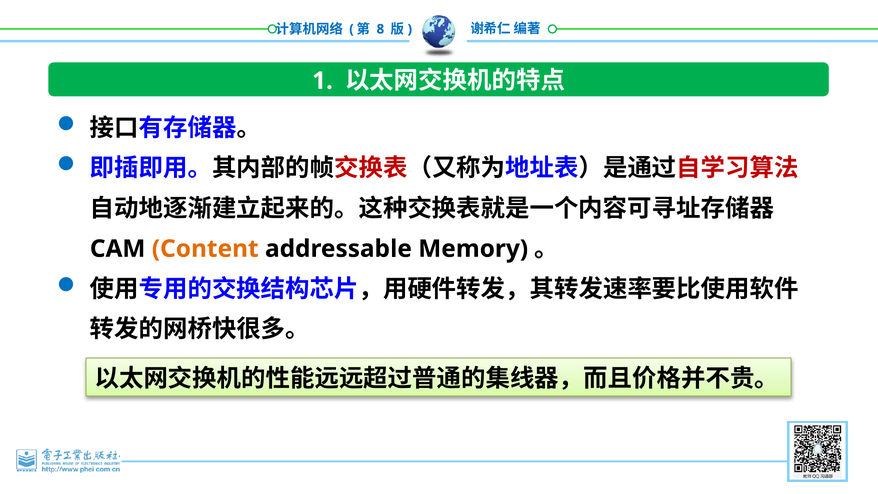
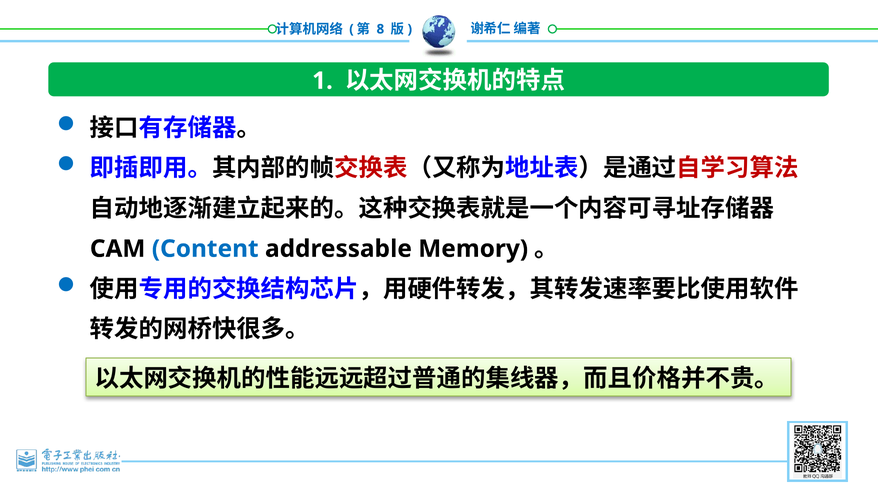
Content colour: orange -> blue
